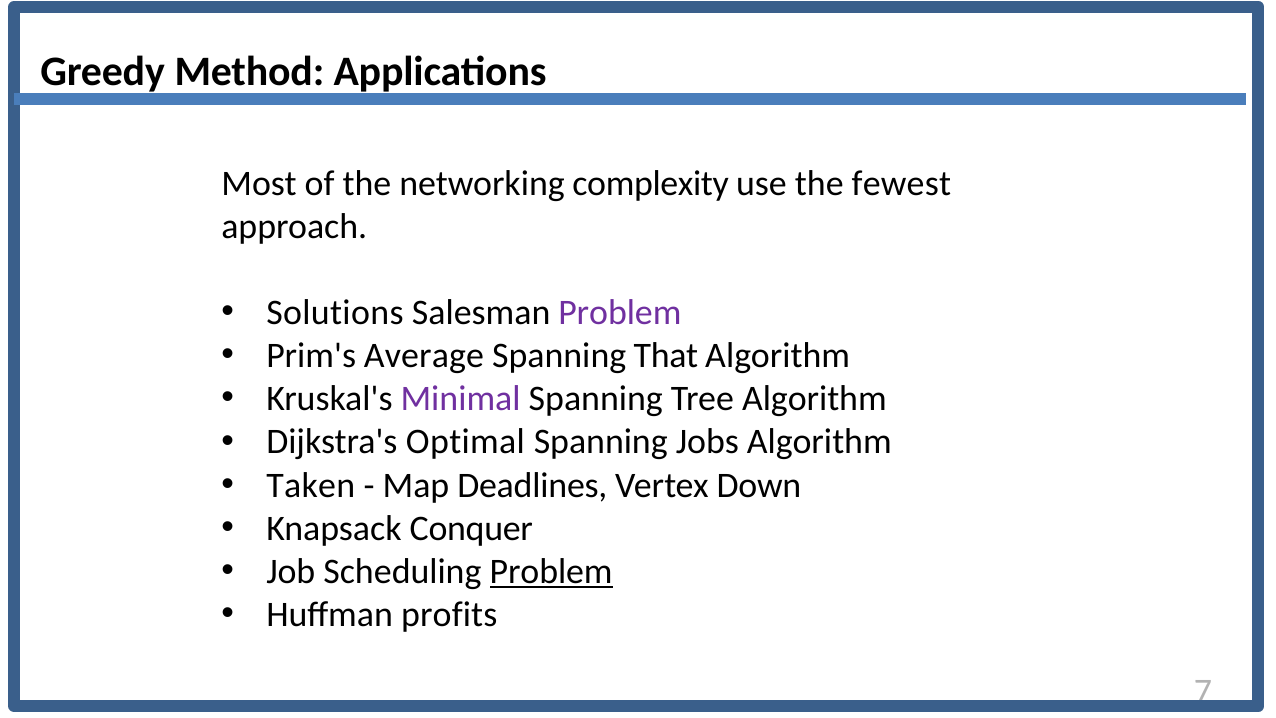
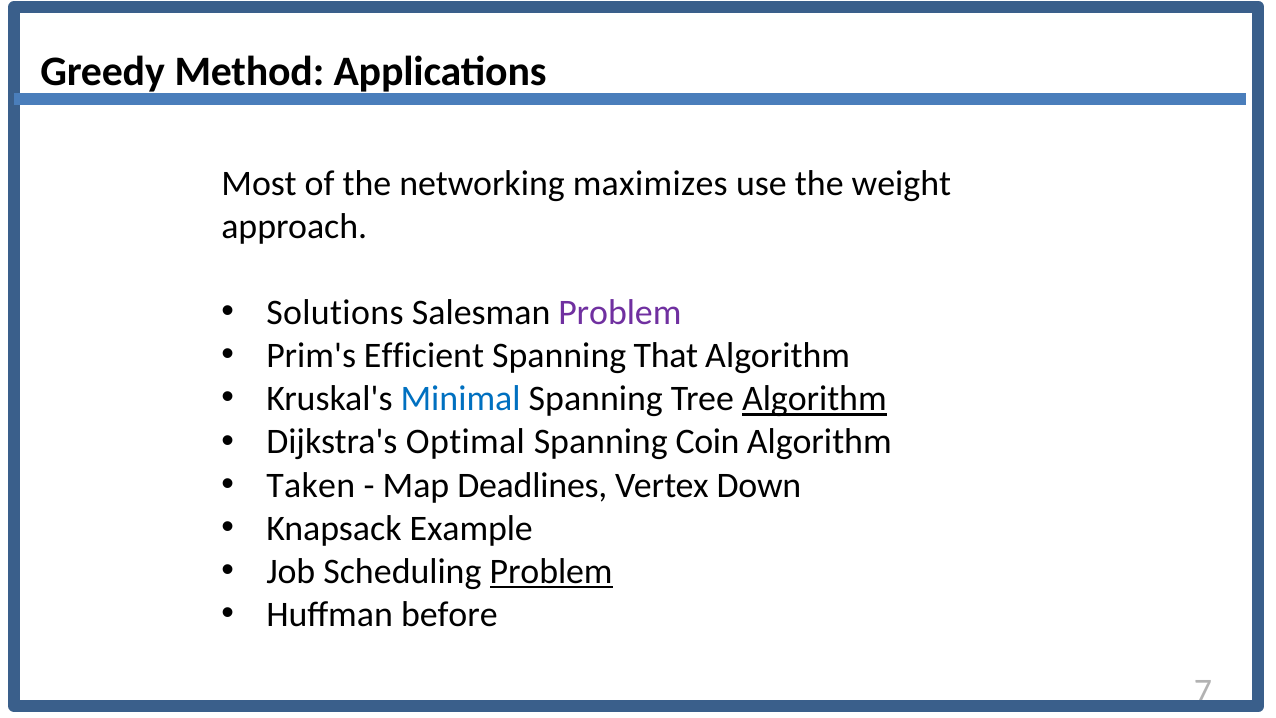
complexity: complexity -> maximizes
fewest: fewest -> weight
Average: Average -> Efficient
Minimal colour: purple -> blue
Algorithm at (814, 399) underline: none -> present
Jobs: Jobs -> Coin
Conquer: Conquer -> Example
profits: profits -> before
